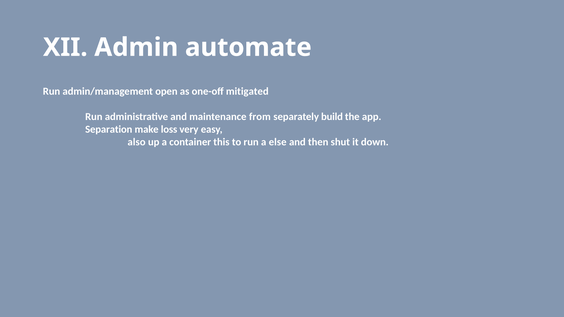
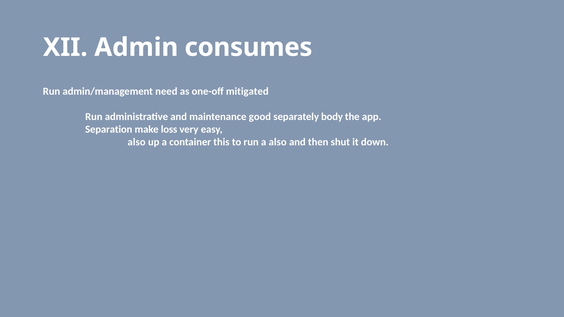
automate: automate -> consumes
open: open -> need
from: from -> good
build: build -> body
a else: else -> also
